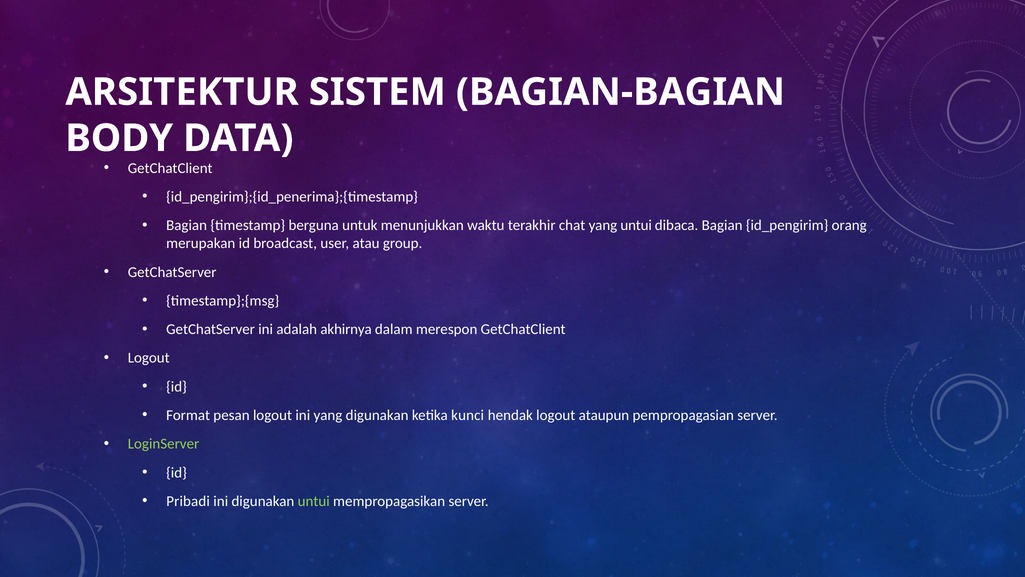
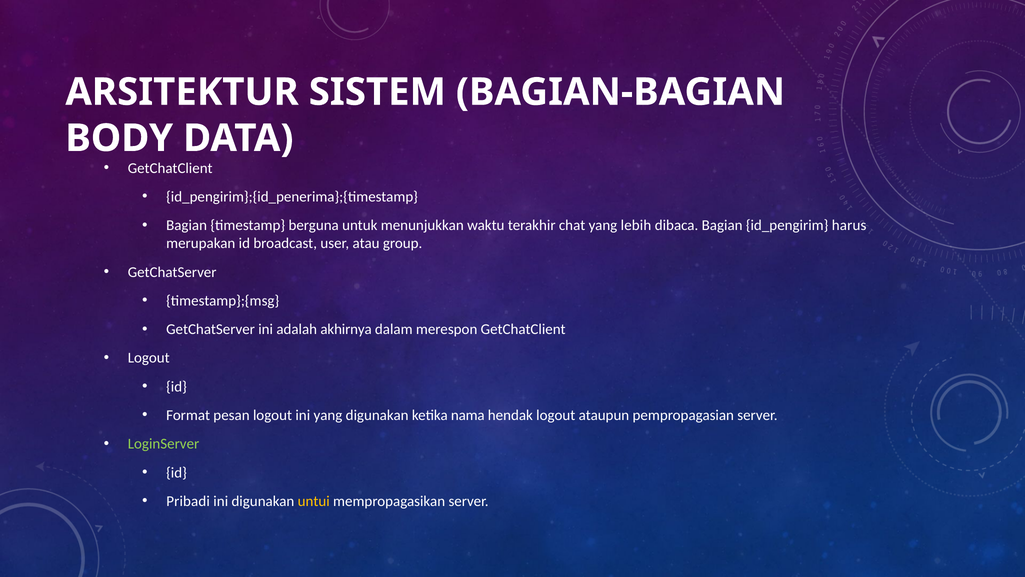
yang untui: untui -> lebih
orang: orang -> harus
kunci: kunci -> nama
untui at (314, 501) colour: light green -> yellow
